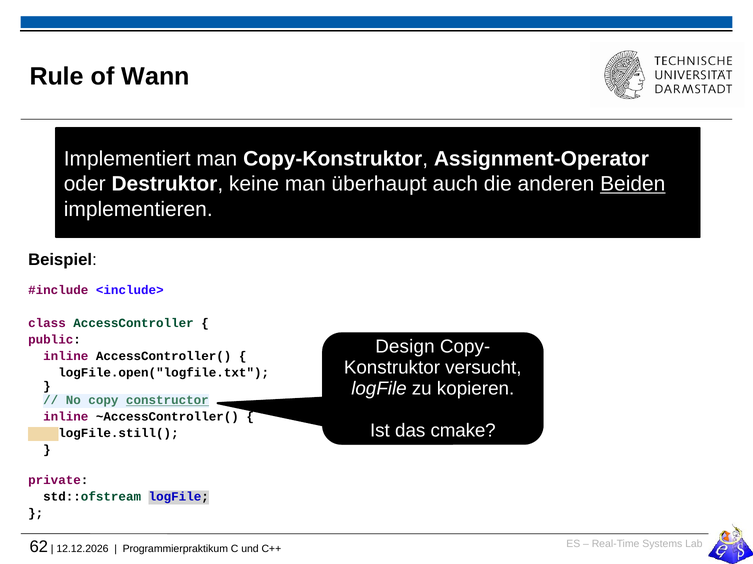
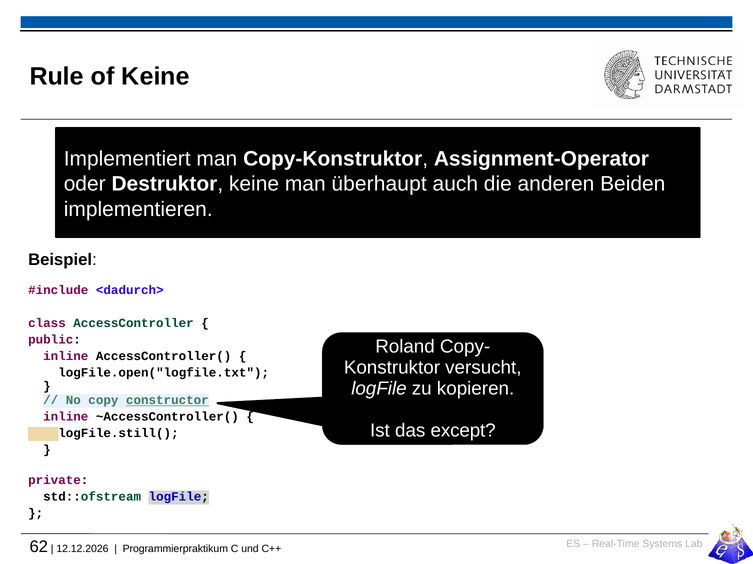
of Wann: Wann -> Keine
Beiden underline: present -> none
<include>: <include> -> <dadurch>
Design: Design -> Roland
cmake: cmake -> except
